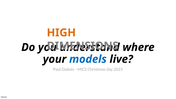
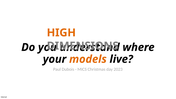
models colour: blue -> orange
